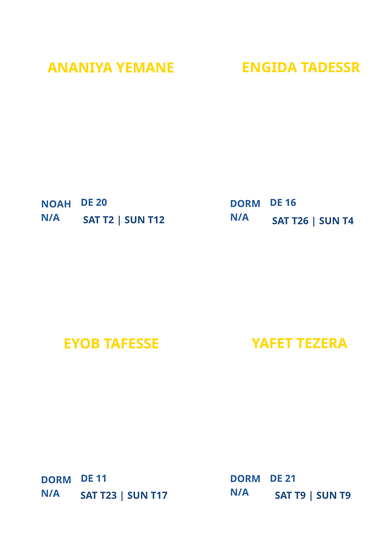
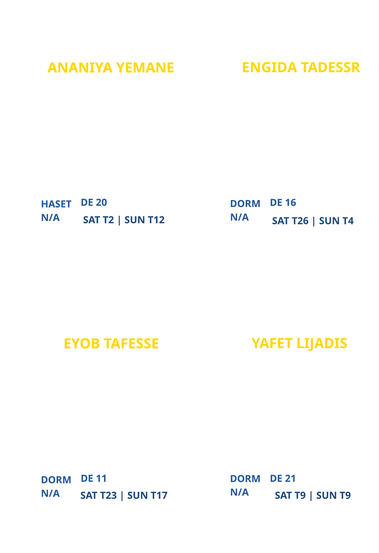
NOAH: NOAH -> HASET
TEZERA: TEZERA -> LIJADIS
